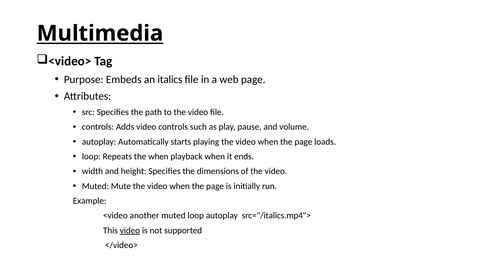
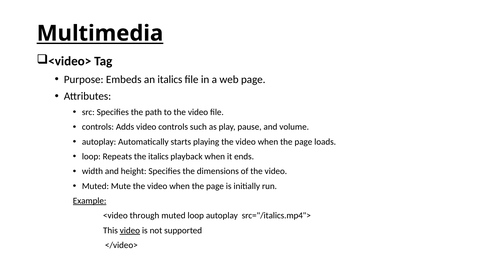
the when: when -> italics
Example underline: none -> present
another: another -> through
